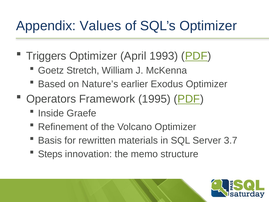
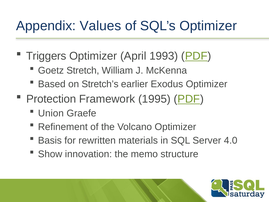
Nature’s: Nature’s -> Stretch’s
Operators: Operators -> Protection
Inside: Inside -> Union
3.7: 3.7 -> 4.0
Steps: Steps -> Show
